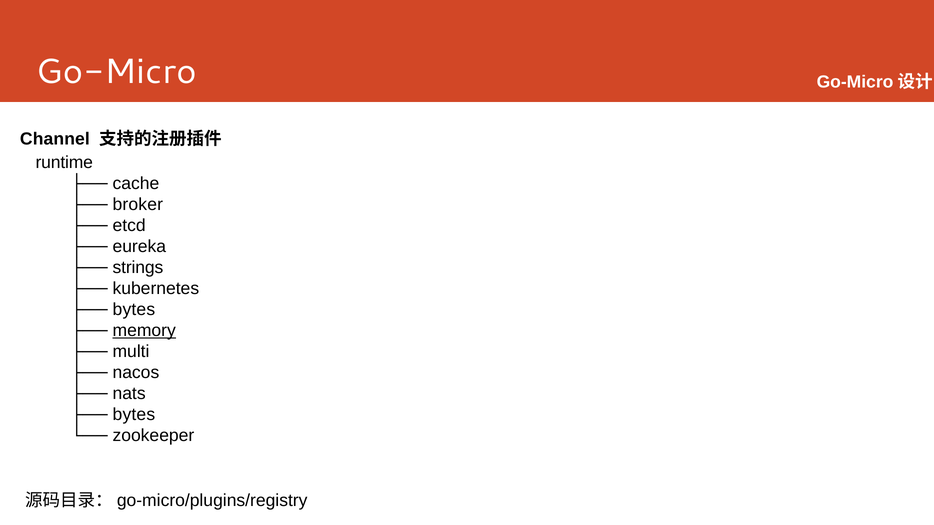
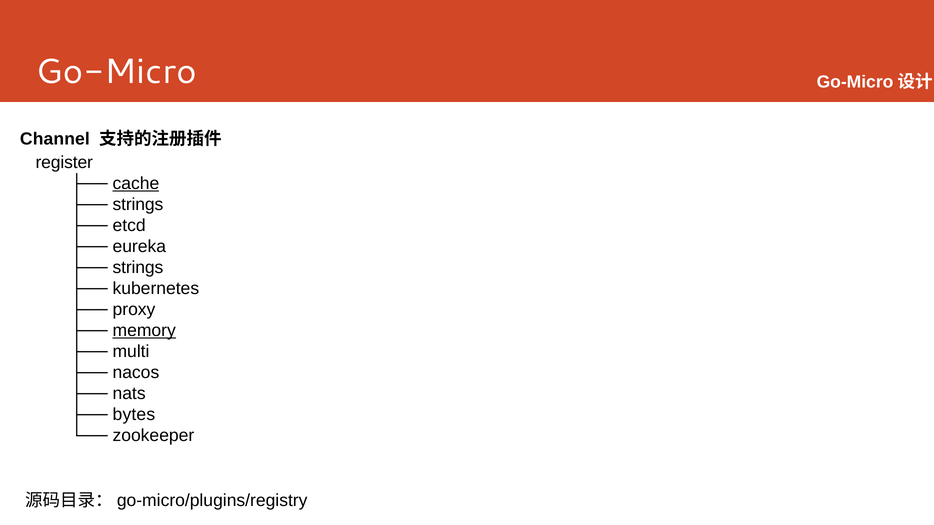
runtime: runtime -> register
cache underline: none -> present
broker at (138, 205): broker -> strings
bytes at (134, 310): bytes -> proxy
